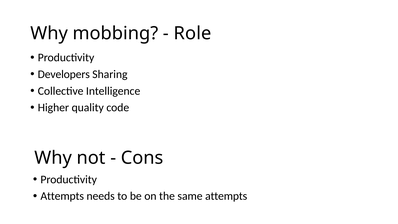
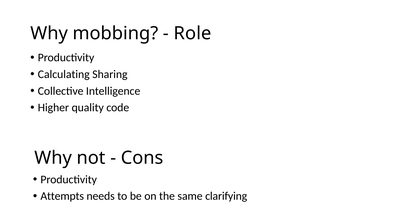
Developers: Developers -> Calculating
same attempts: attempts -> clarifying
